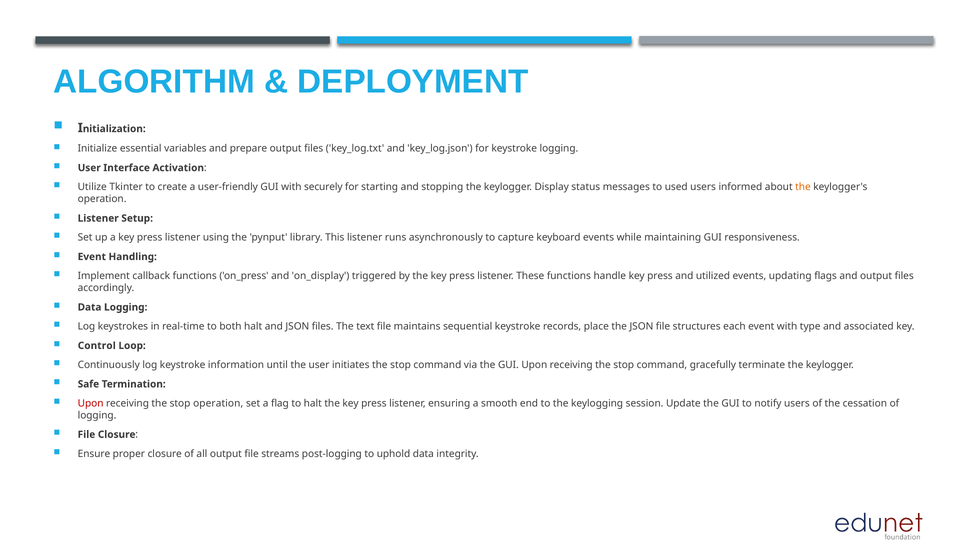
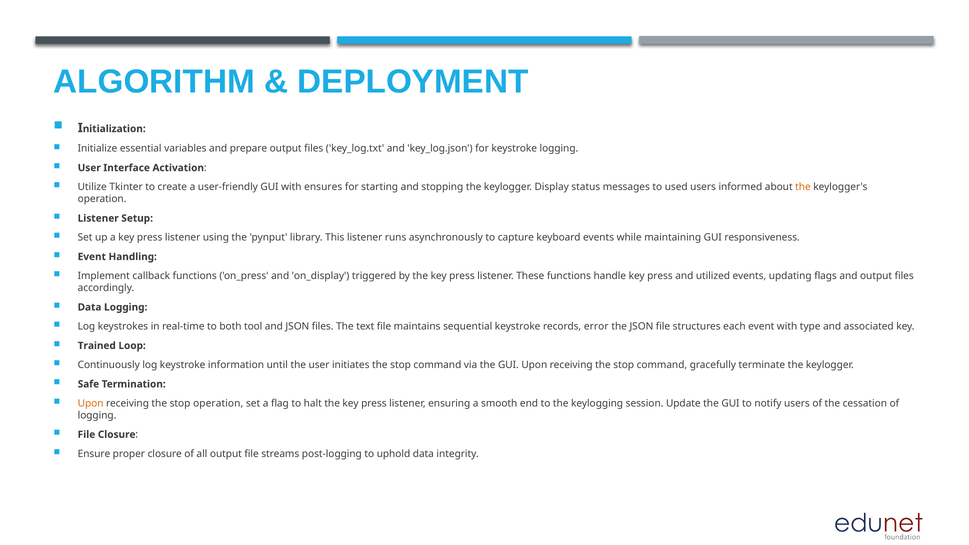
securely: securely -> ensures
both halt: halt -> tool
place: place -> error
Control: Control -> Trained
Upon at (91, 403) colour: red -> orange
